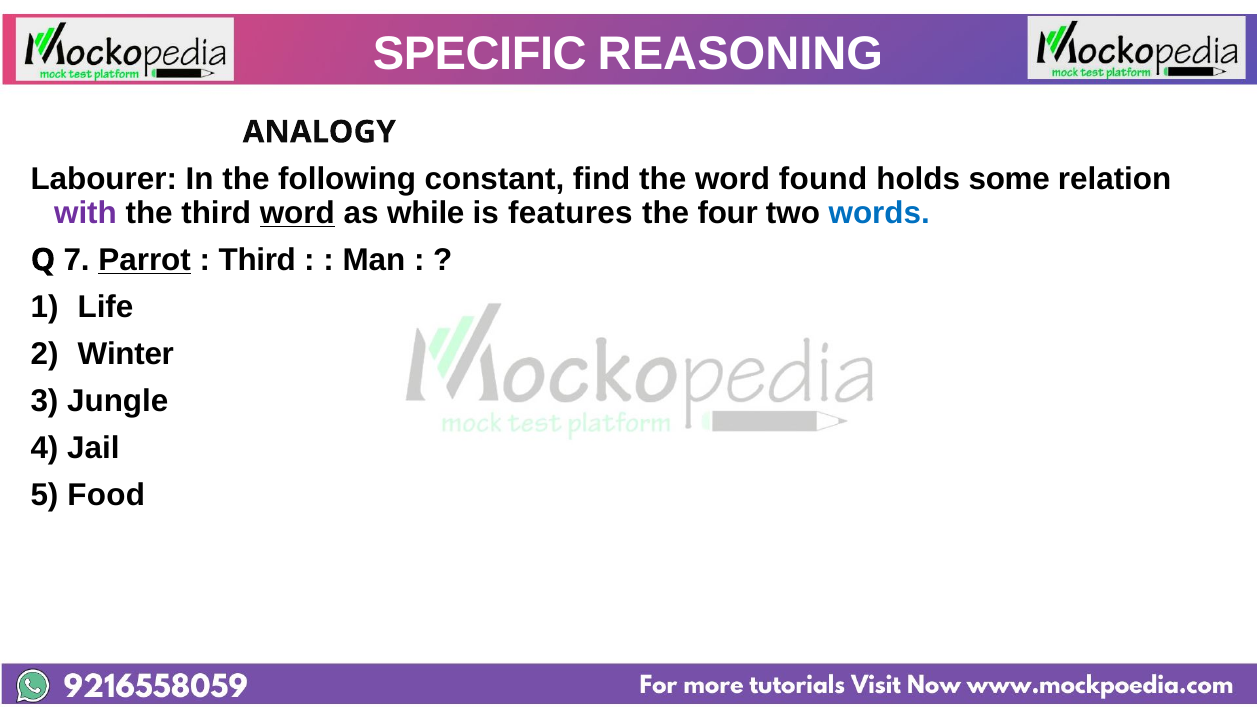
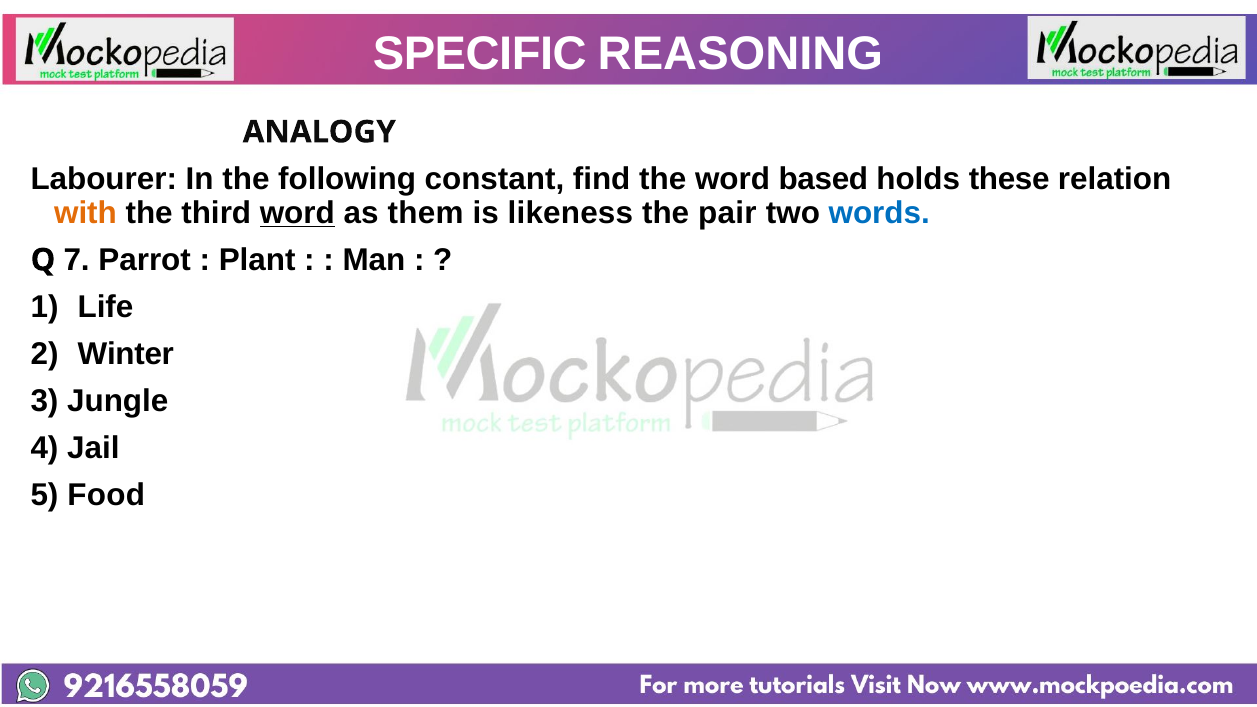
found: found -> based
some: some -> these
with colour: purple -> orange
while: while -> them
features: features -> likeness
four: four -> pair
Parrot underline: present -> none
Third at (257, 260): Third -> Plant
